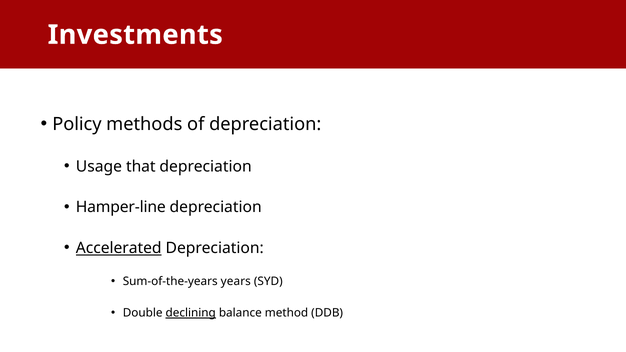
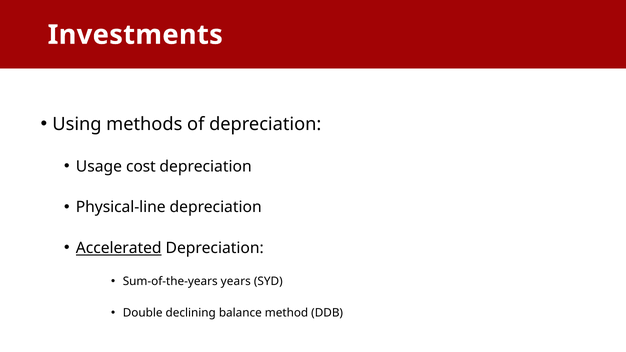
Policy: Policy -> Using
that: that -> cost
Hamper-line: Hamper-line -> Physical-line
declining underline: present -> none
